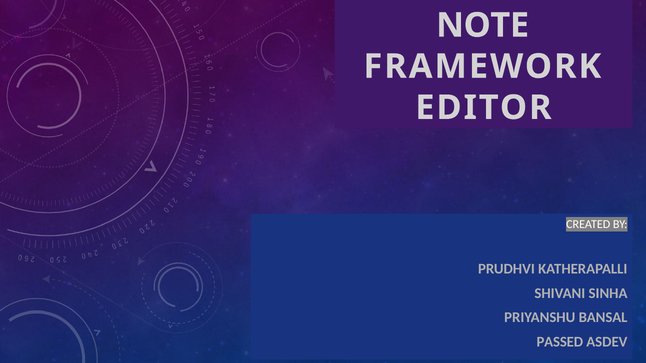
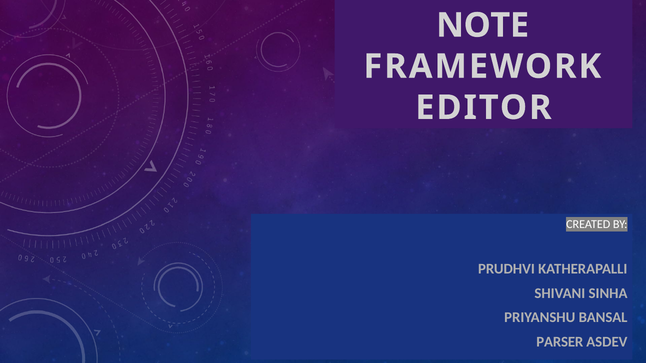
PASSED: PASSED -> PARSER
